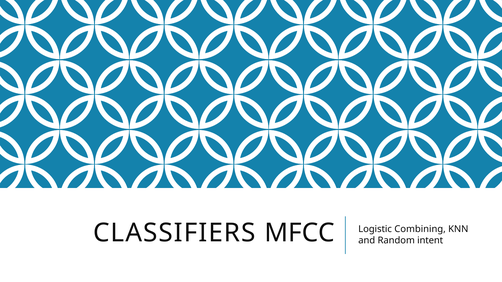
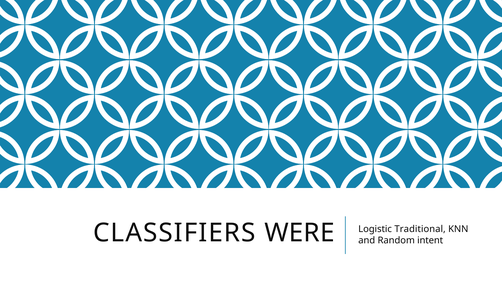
MFCC: MFCC -> WERE
Combining: Combining -> Traditional
